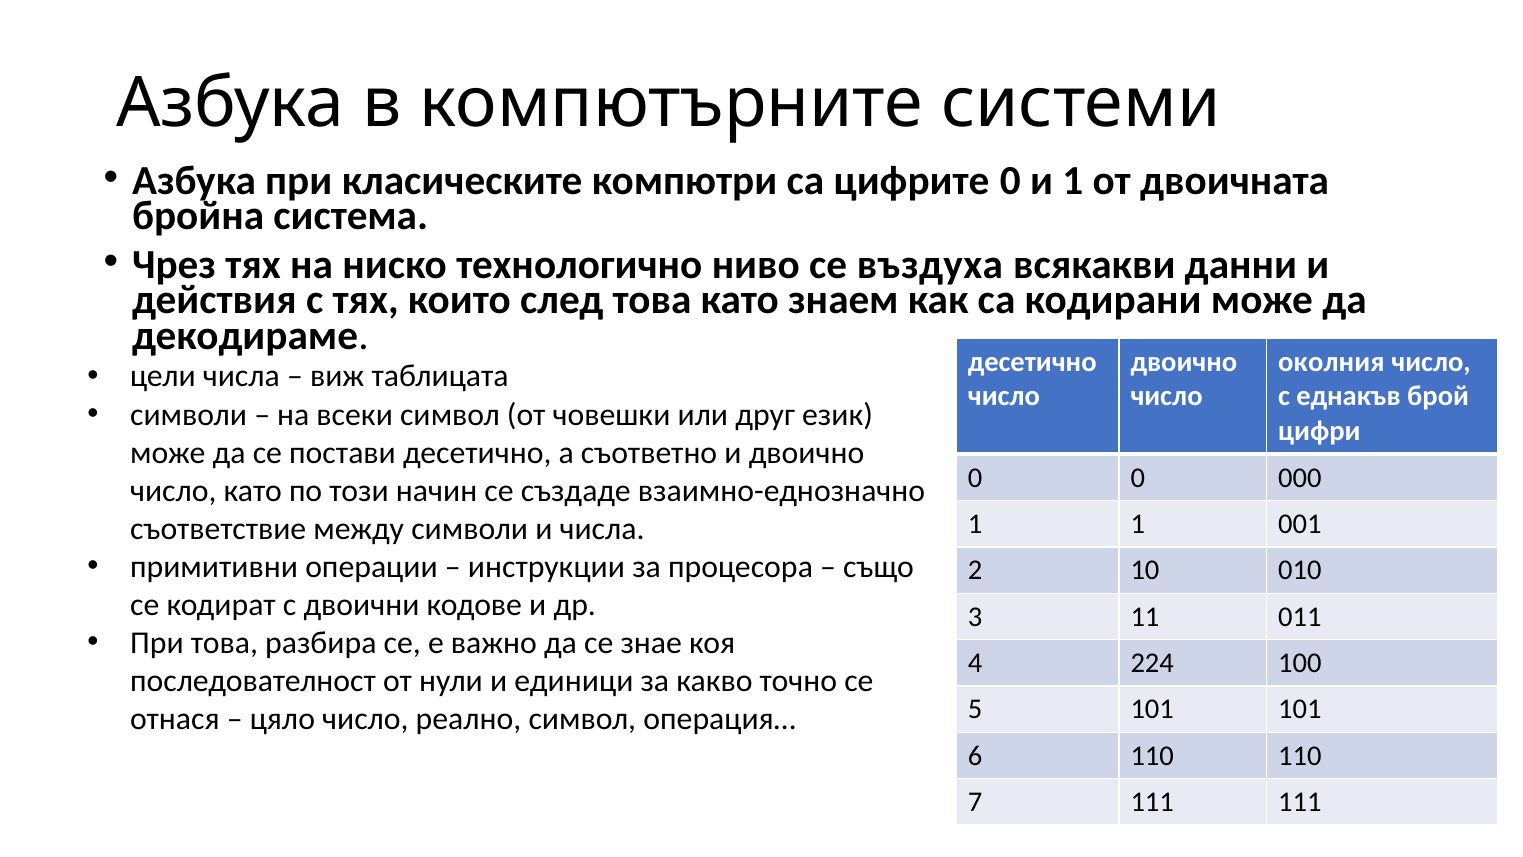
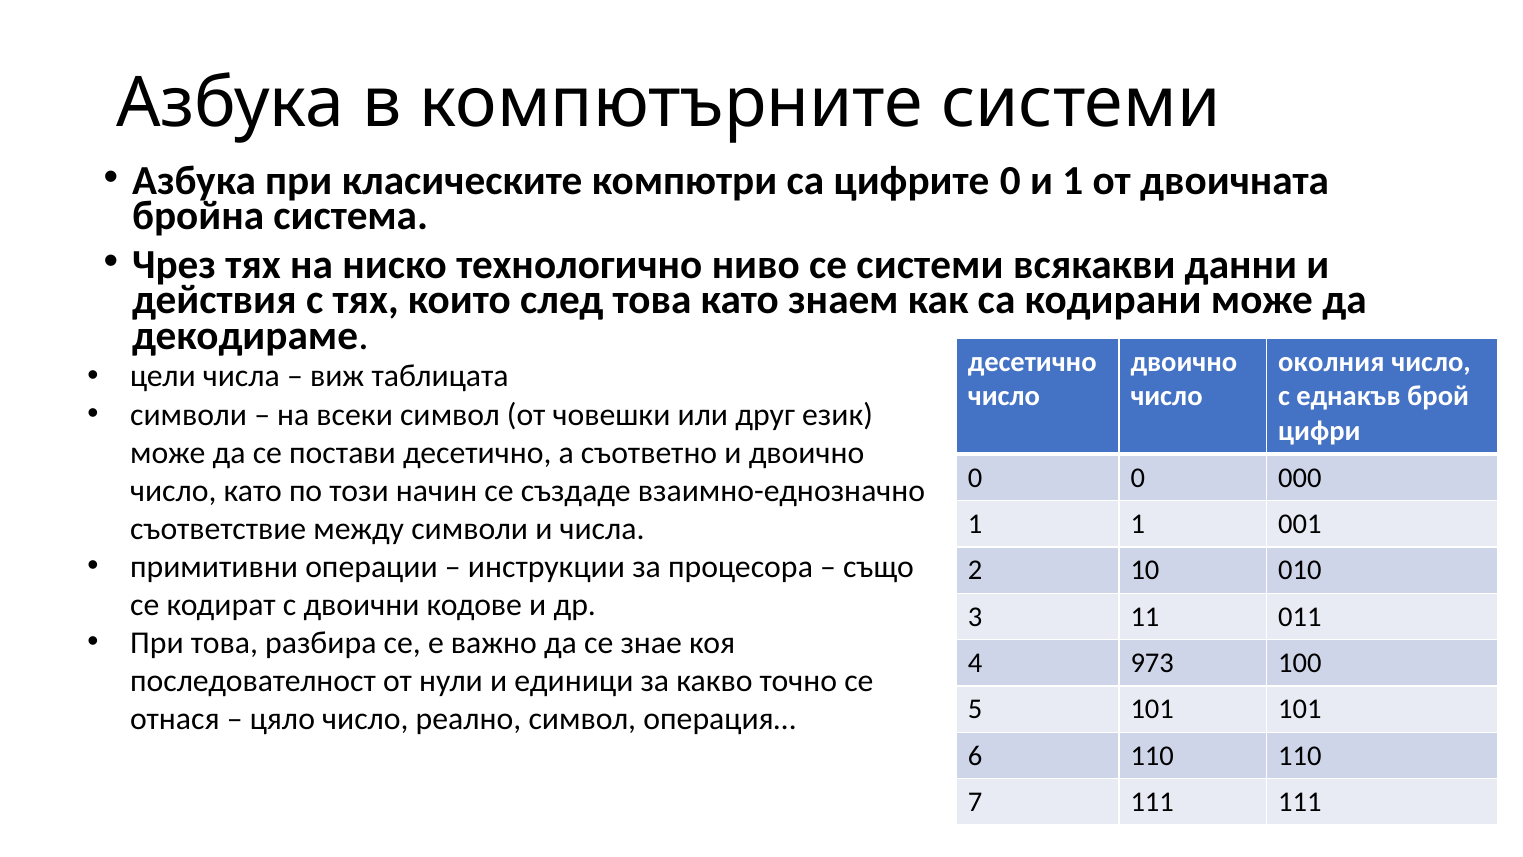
се въздуха: въздуха -> системи
224: 224 -> 973
